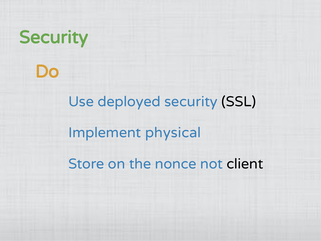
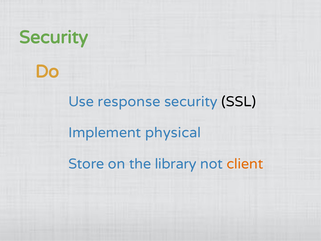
deployed: deployed -> response
nonce: nonce -> library
client colour: black -> orange
